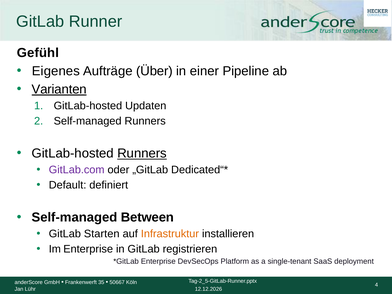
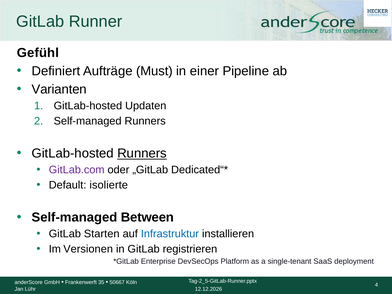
Eigenes: Eigenes -> Definiert
Über: Über -> Must
Varianten underline: present -> none
definiert: definiert -> isolierte
Infrastruktur colour: orange -> blue
Im Enterprise: Enterprise -> Versionen
